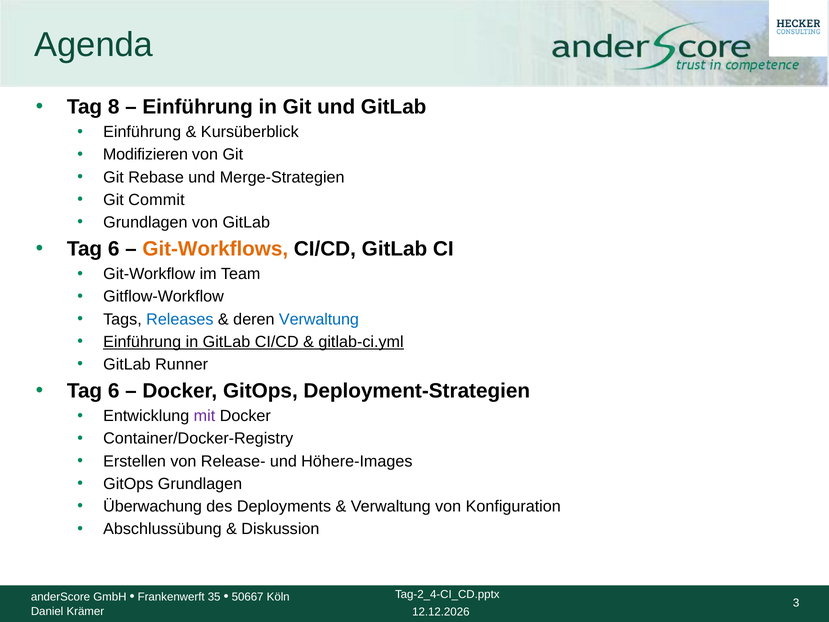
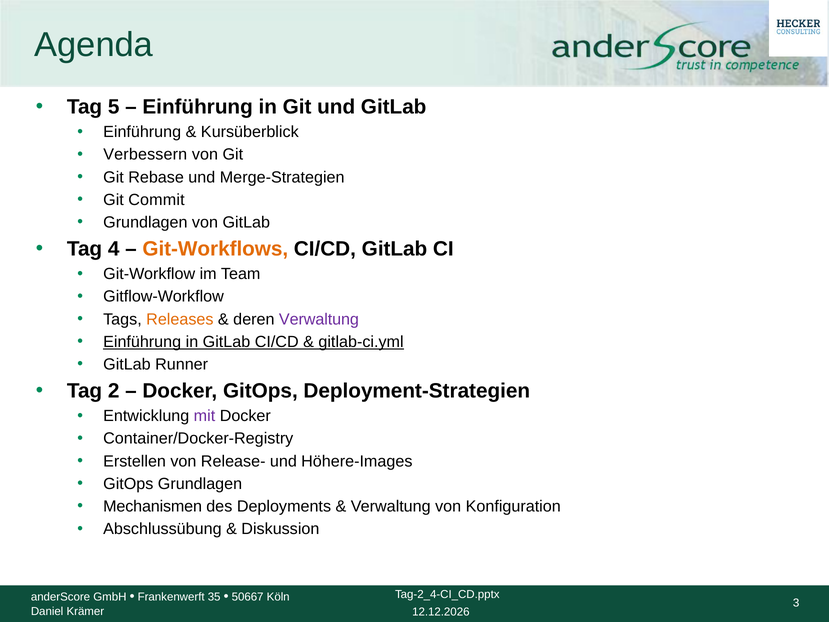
8: 8 -> 5
Modifizieren: Modifizieren -> Verbessern
6 at (114, 249): 6 -> 4
Releases colour: blue -> orange
Verwaltung at (319, 319) colour: blue -> purple
6 at (114, 391): 6 -> 2
Überwachung: Überwachung -> Mechanismen
